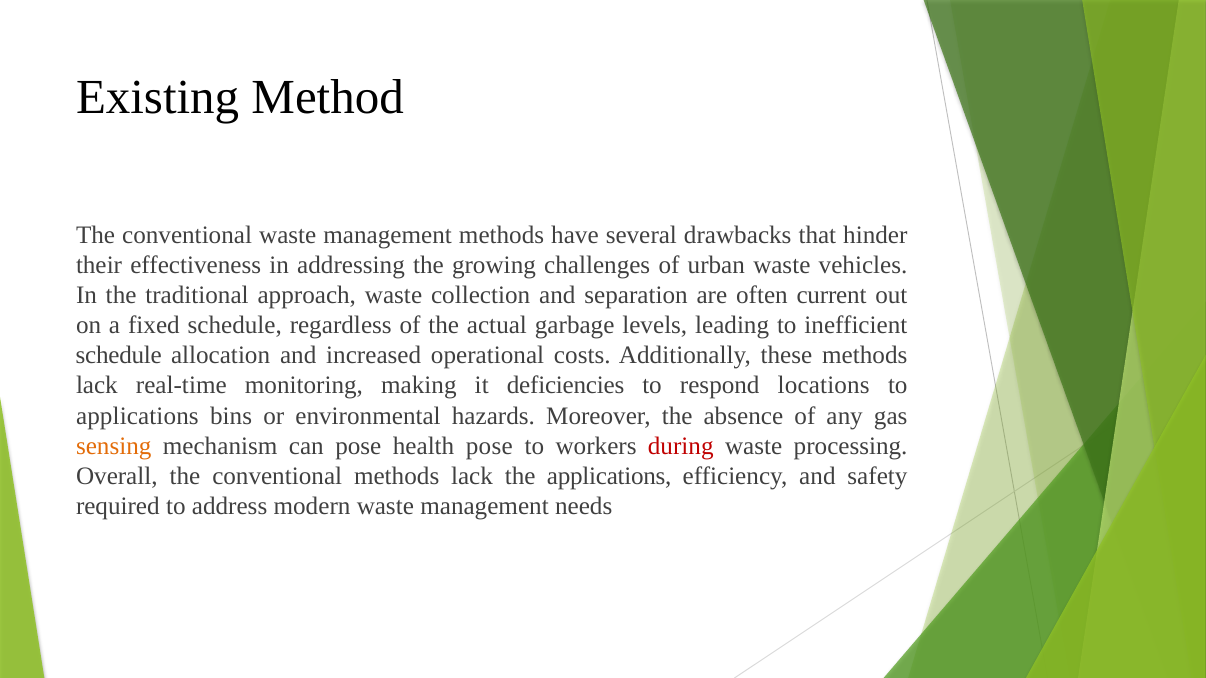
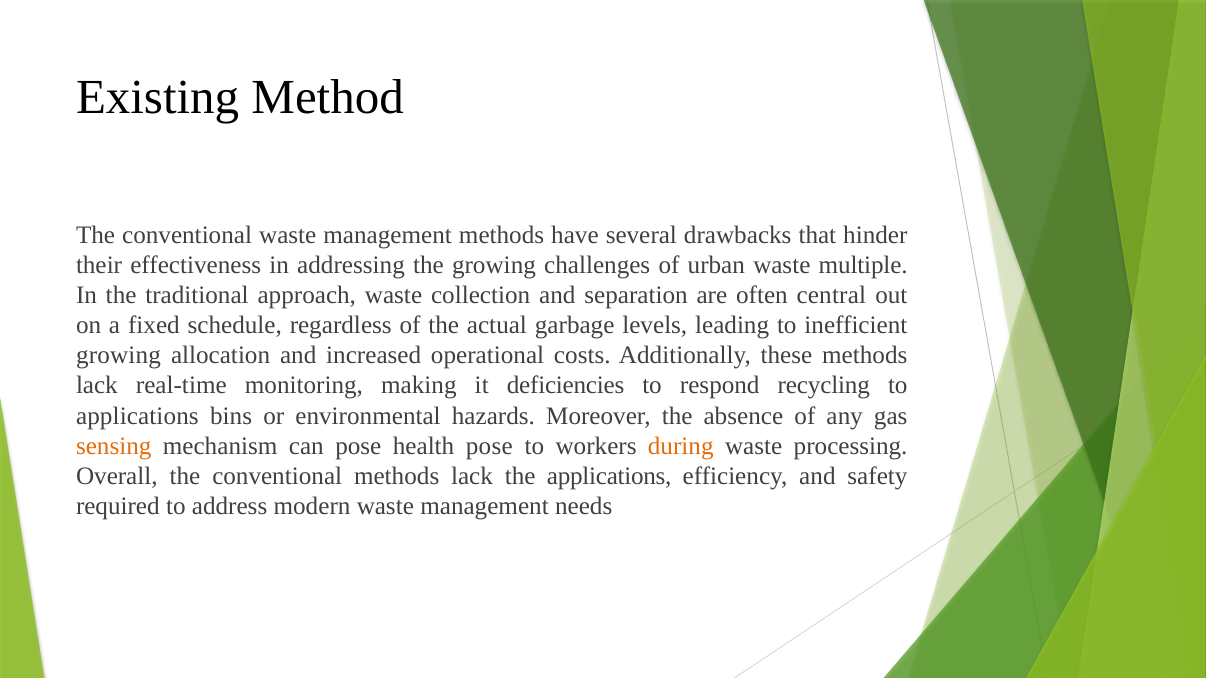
vehicles: vehicles -> multiple
current: current -> central
schedule at (119, 356): schedule -> growing
locations: locations -> recycling
during colour: red -> orange
